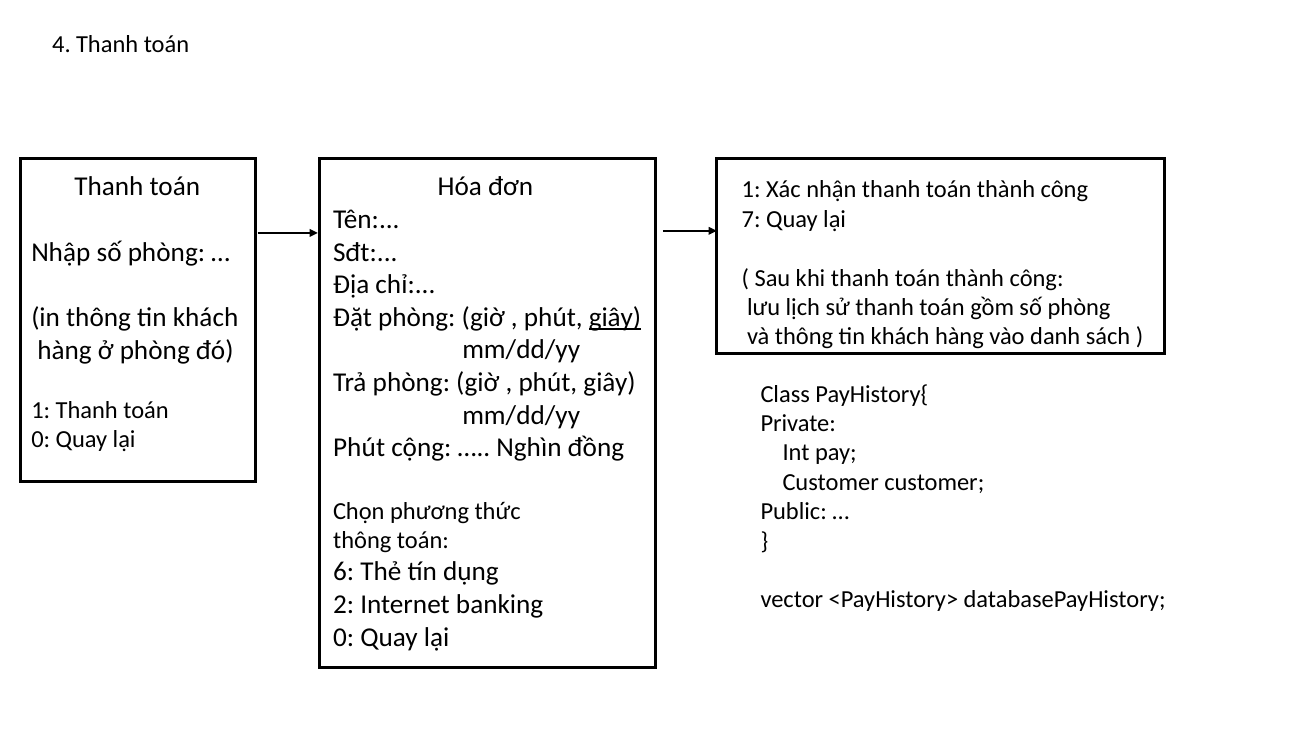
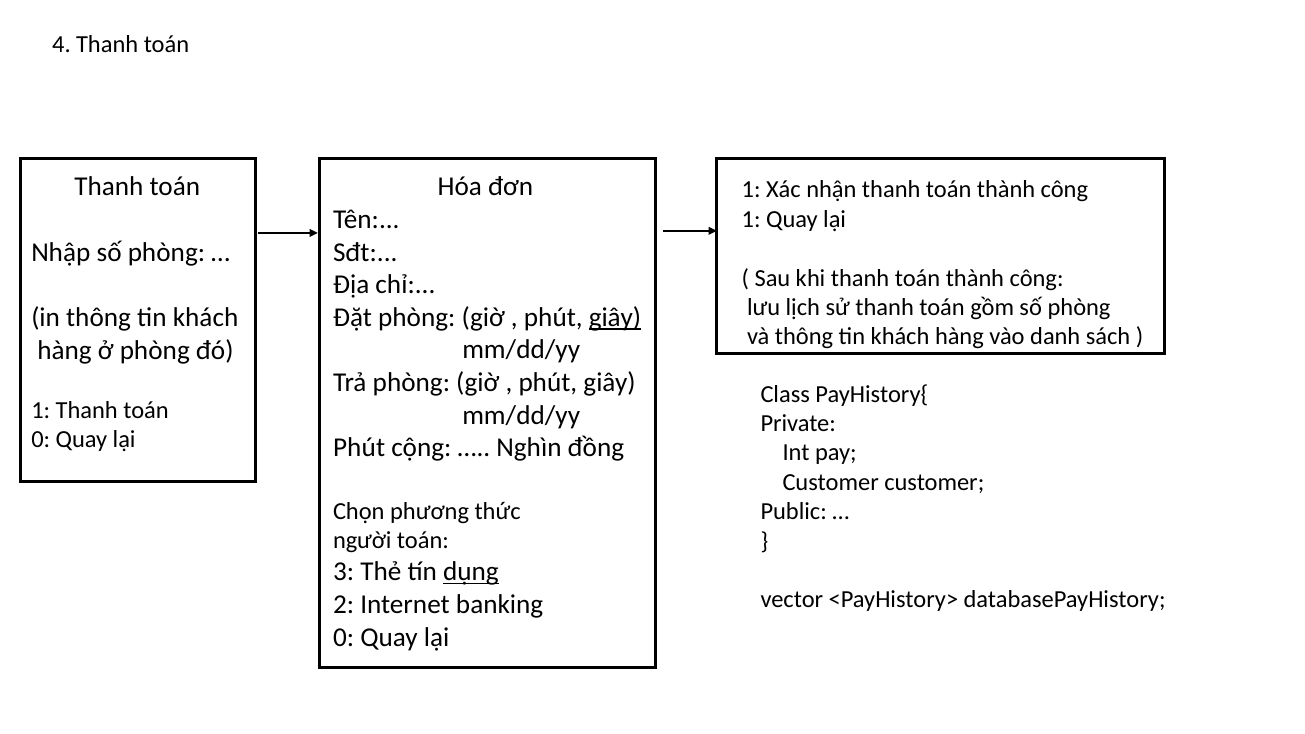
7 at (751, 219): 7 -> 1
thông at (362, 541): thông -> người
6: 6 -> 3
dụng underline: none -> present
